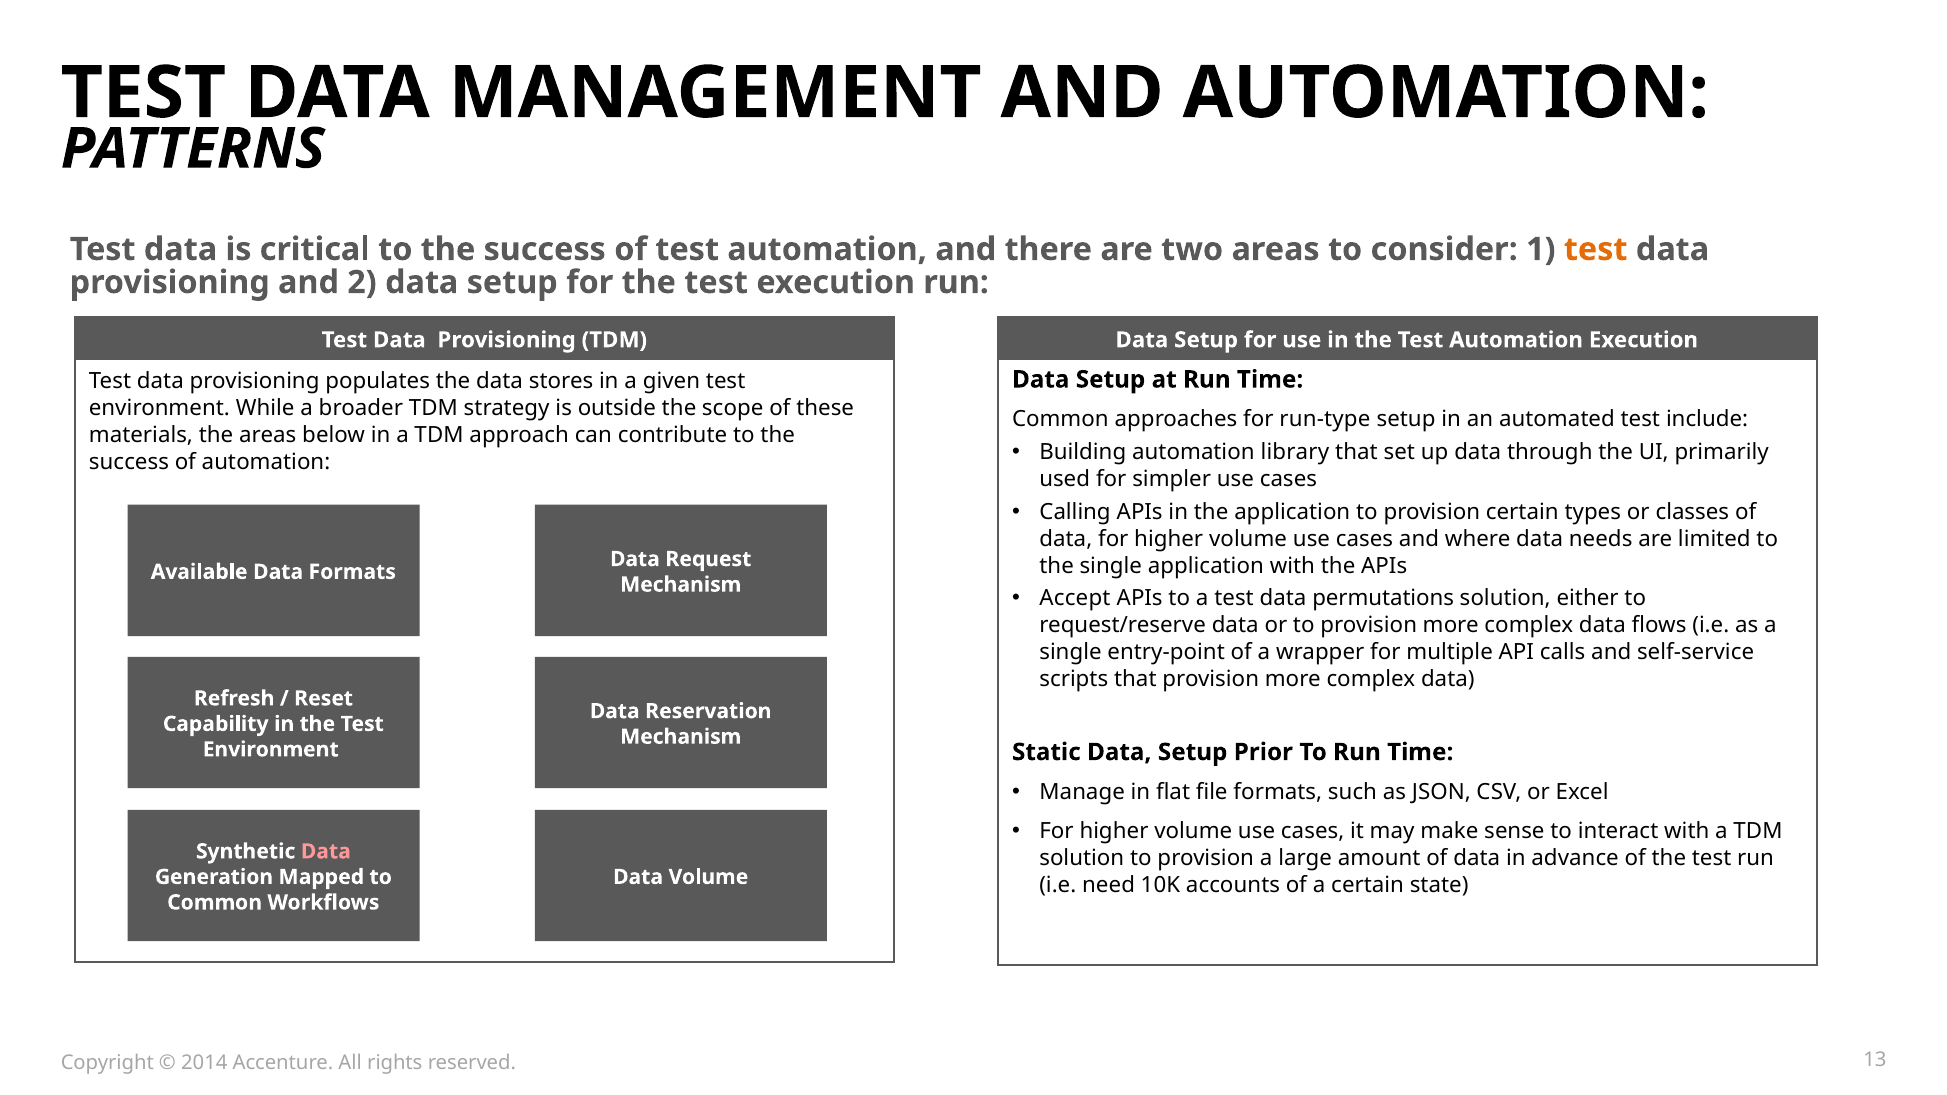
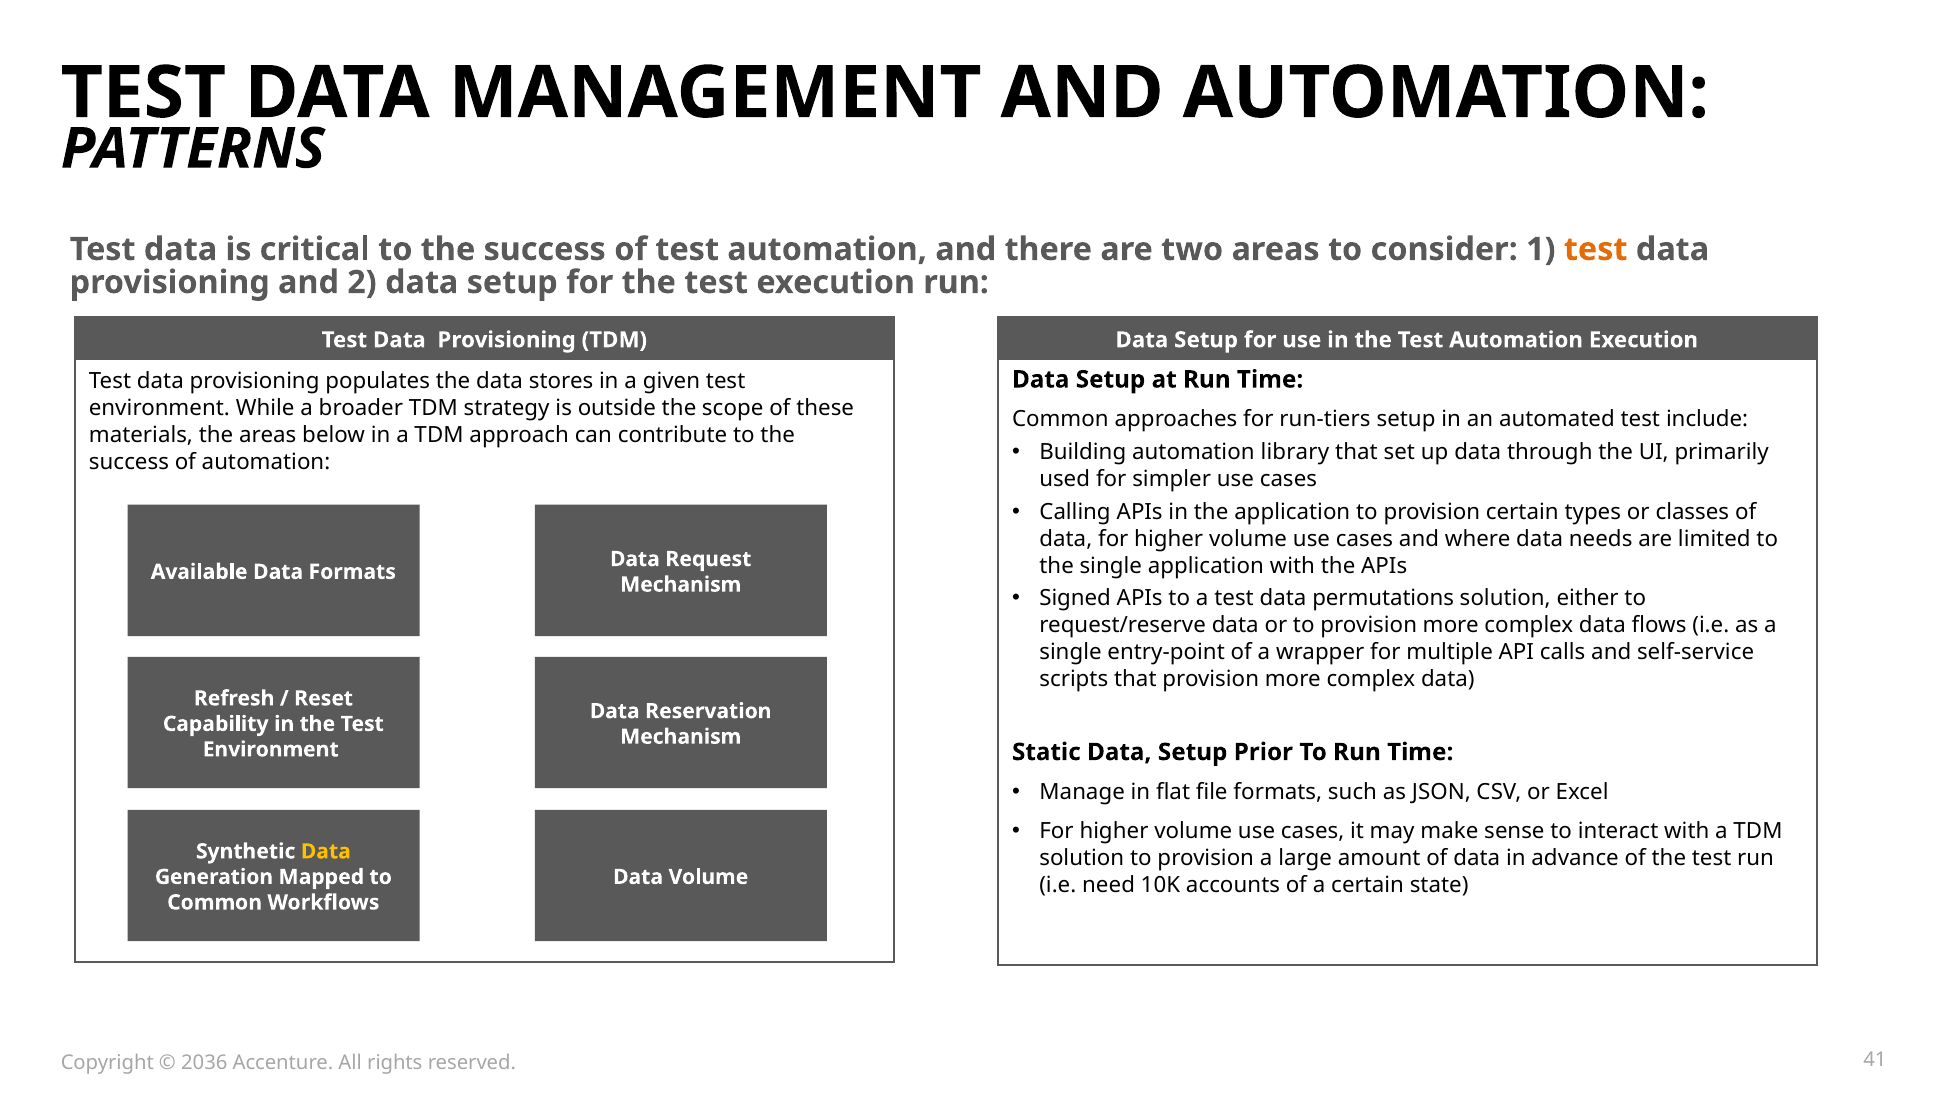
run-type: run-type -> run-tiers
Accept: Accept -> Signed
Data at (326, 852) colour: pink -> yellow
2014: 2014 -> 2036
13: 13 -> 41
